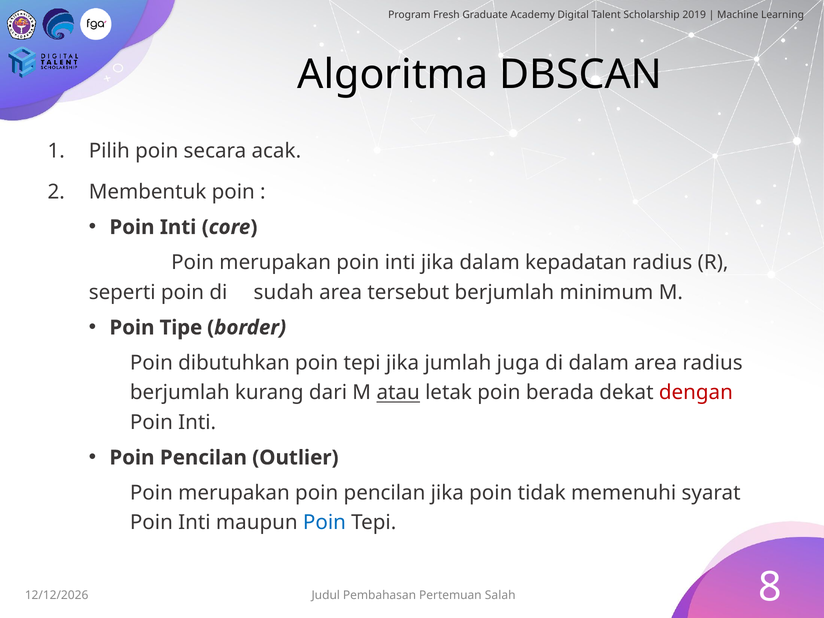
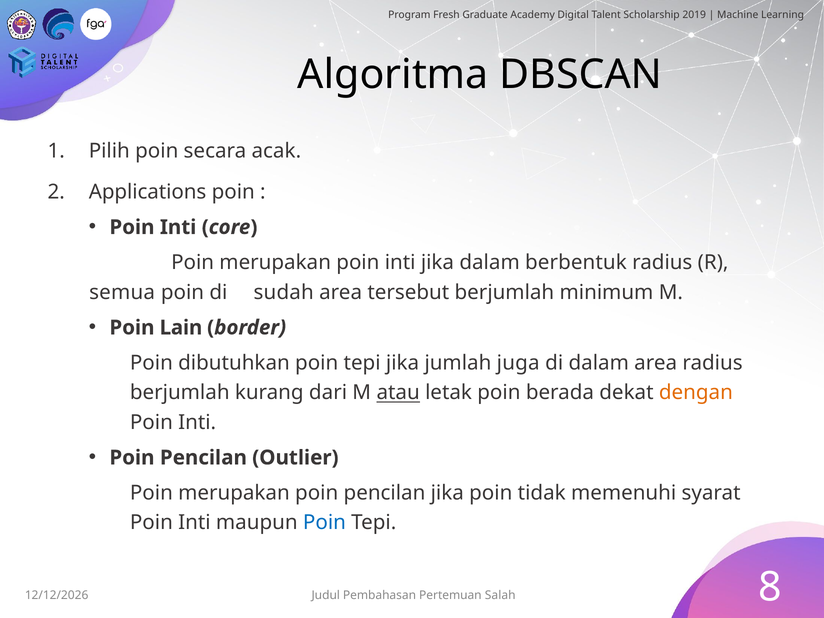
Membentuk: Membentuk -> Applications
kepadatan: kepadatan -> berbentuk
seperti: seperti -> semua
Tipe: Tipe -> Lain
dengan colour: red -> orange
